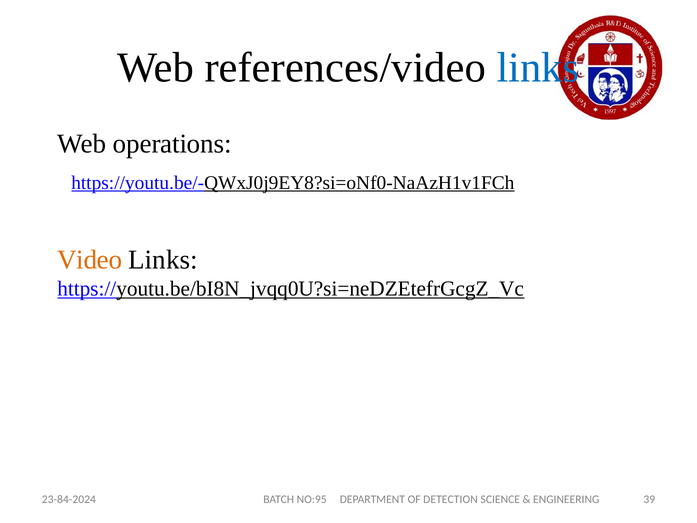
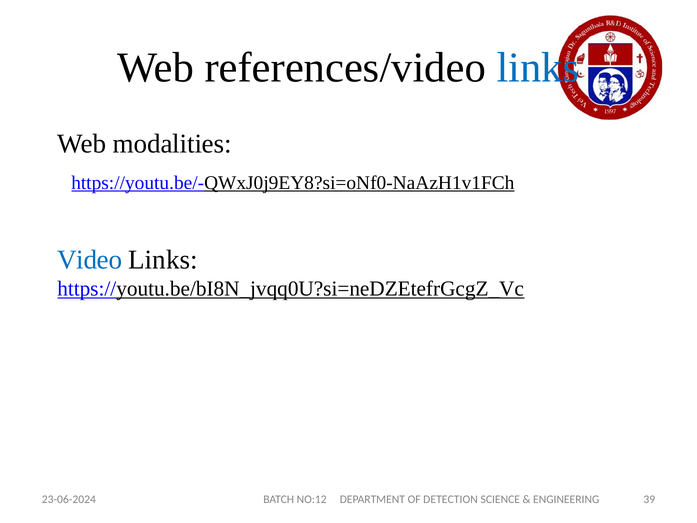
operations: operations -> modalities
Video colour: orange -> blue
23-84-2024: 23-84-2024 -> 23-06-2024
NO:95: NO:95 -> NO:12
